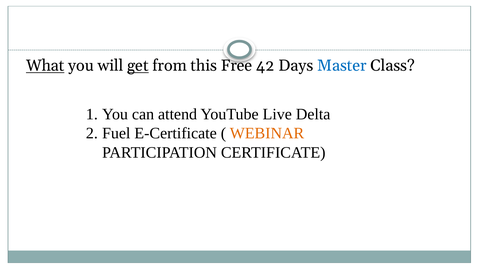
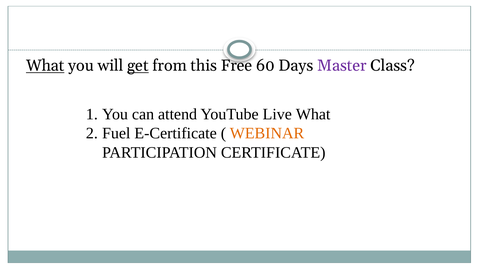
42: 42 -> 60
Master colour: blue -> purple
Live Delta: Delta -> What
